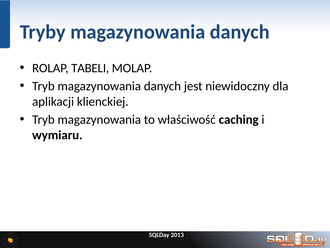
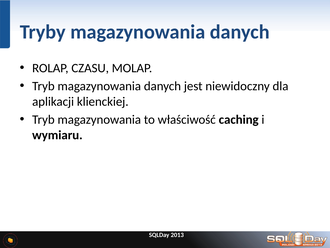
TABELI: TABELI -> CZASU
